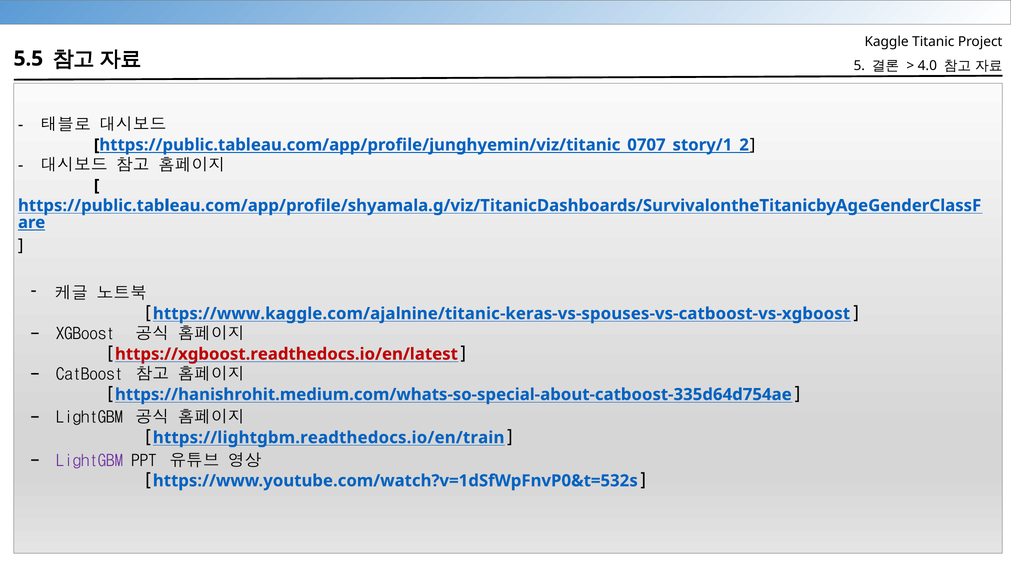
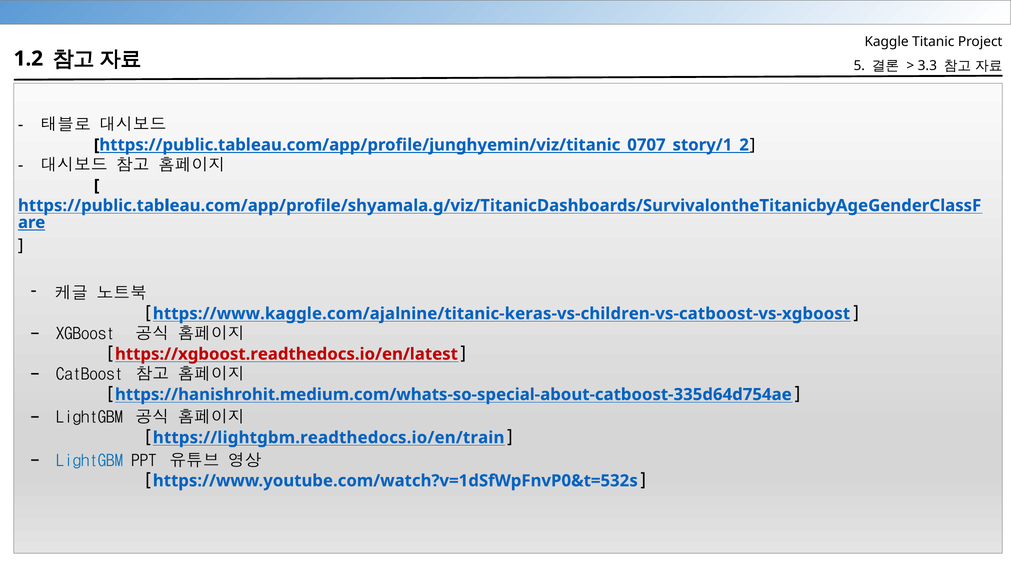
5.5: 5.5 -> 1.2
4.0: 4.0 -> 3.3
https://www.kaggle.com/ajalnine/titanic-keras-vs-spouses-vs-catboost-vs-xgboost: https://www.kaggle.com/ajalnine/titanic-keras-vs-spouses-vs-catboost-vs-xgboost -> https://www.kaggle.com/ajalnine/titanic-keras-vs-children-vs-catboost-vs-xgboost
LightGBM at (89, 460) colour: purple -> blue
